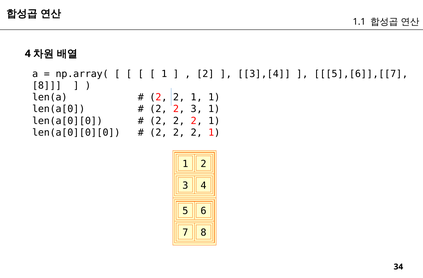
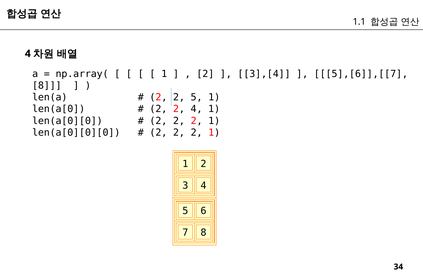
1 at (197, 97): 1 -> 5
2 2 3: 3 -> 4
